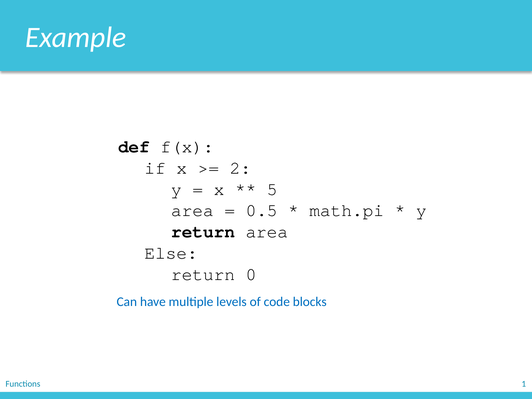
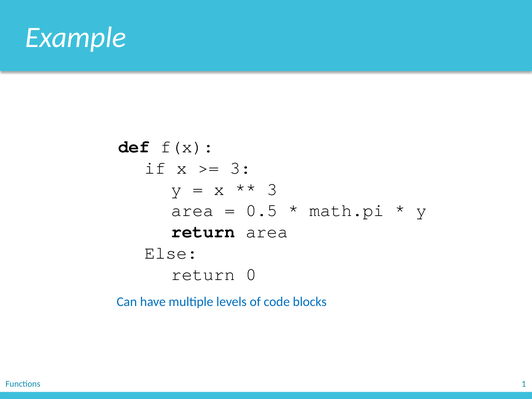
2 at (240, 168): 2 -> 3
5 at (272, 189): 5 -> 3
